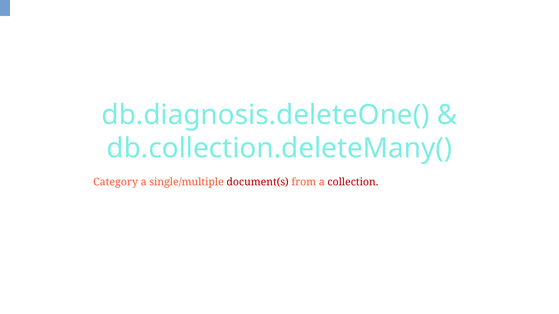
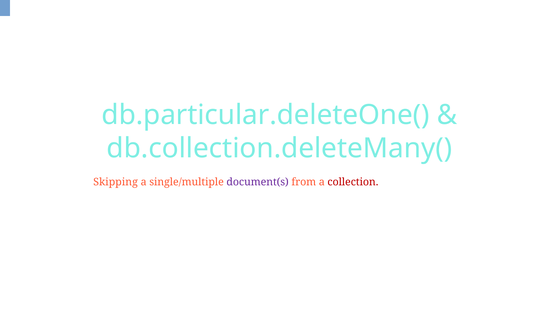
db.diagnosis.deleteOne(: db.diagnosis.deleteOne( -> db.particular.deleteOne(
Category: Category -> Skipping
document(s colour: red -> purple
